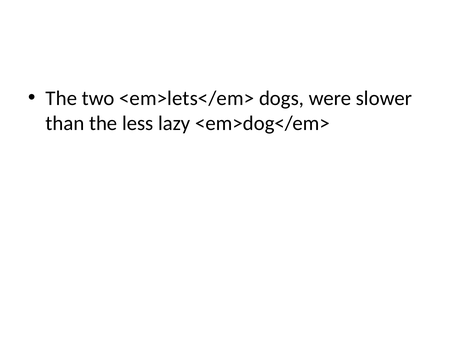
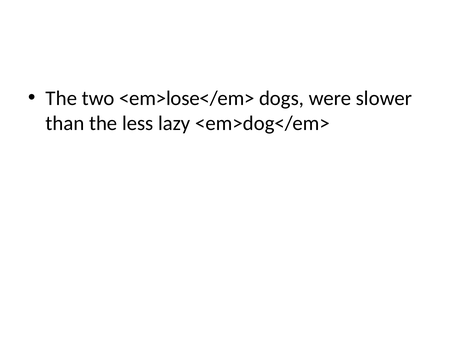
<em>lets</em>: <em>lets</em> -> <em>lose</em>
